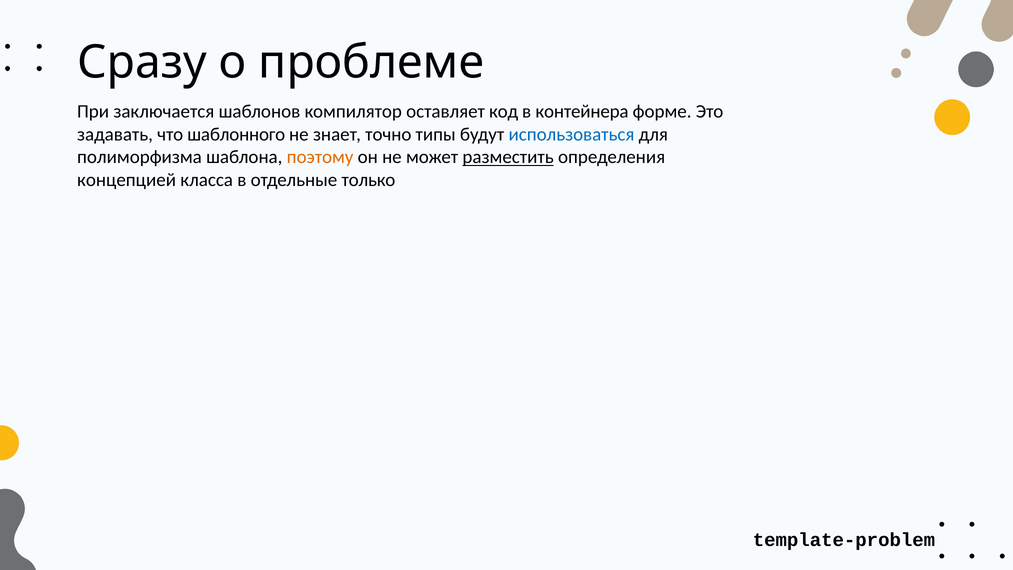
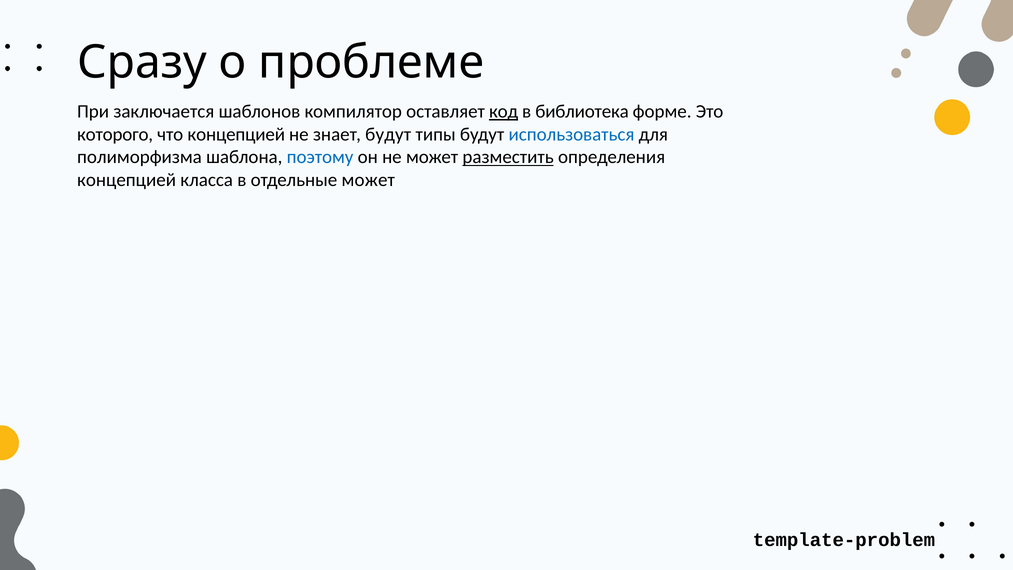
код underline: none -> present
контейнера: контейнера -> библиотека
задавать: задавать -> которого
что шаблонного: шаблонного -> концепцией
знает точно: точно -> будут
поэтому colour: orange -> blue
отдельные только: только -> может
